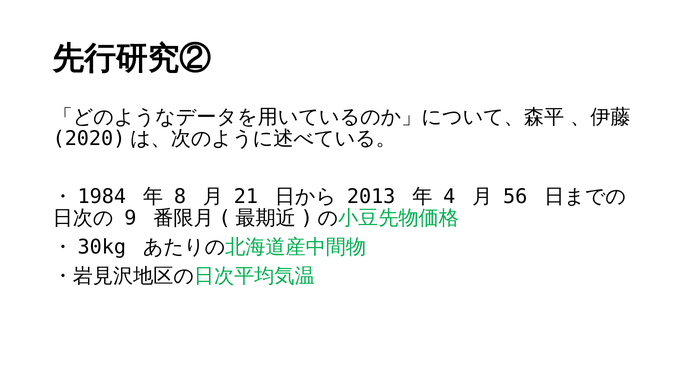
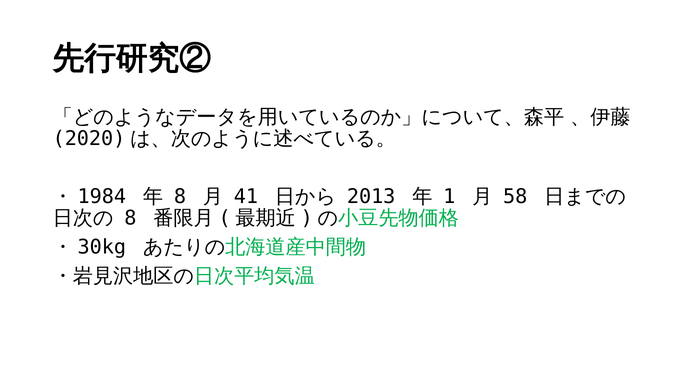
21: 21 -> 41
4: 4 -> 1
56: 56 -> 58
9 at (130, 218): 9 -> 8
